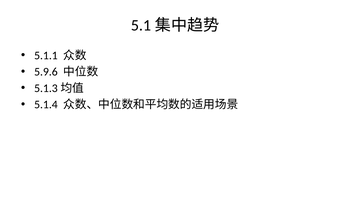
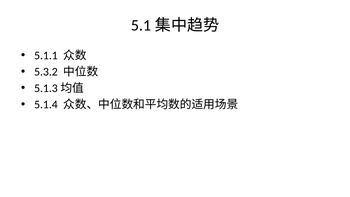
5.9.6: 5.9.6 -> 5.3.2
